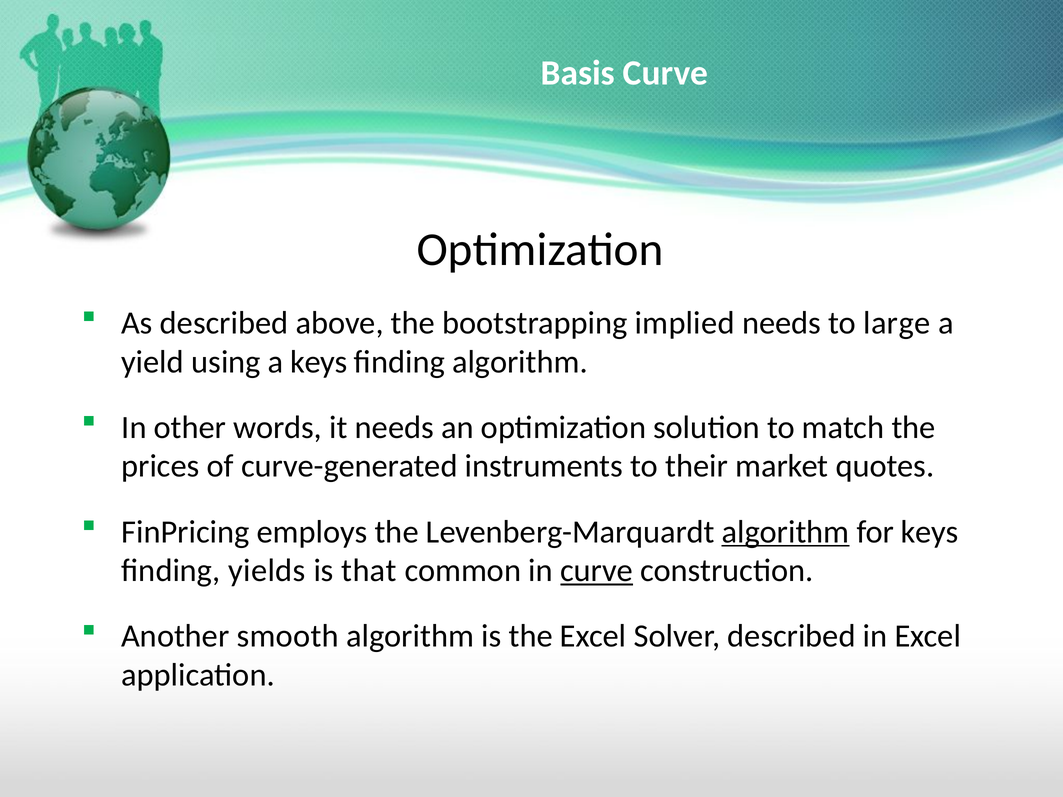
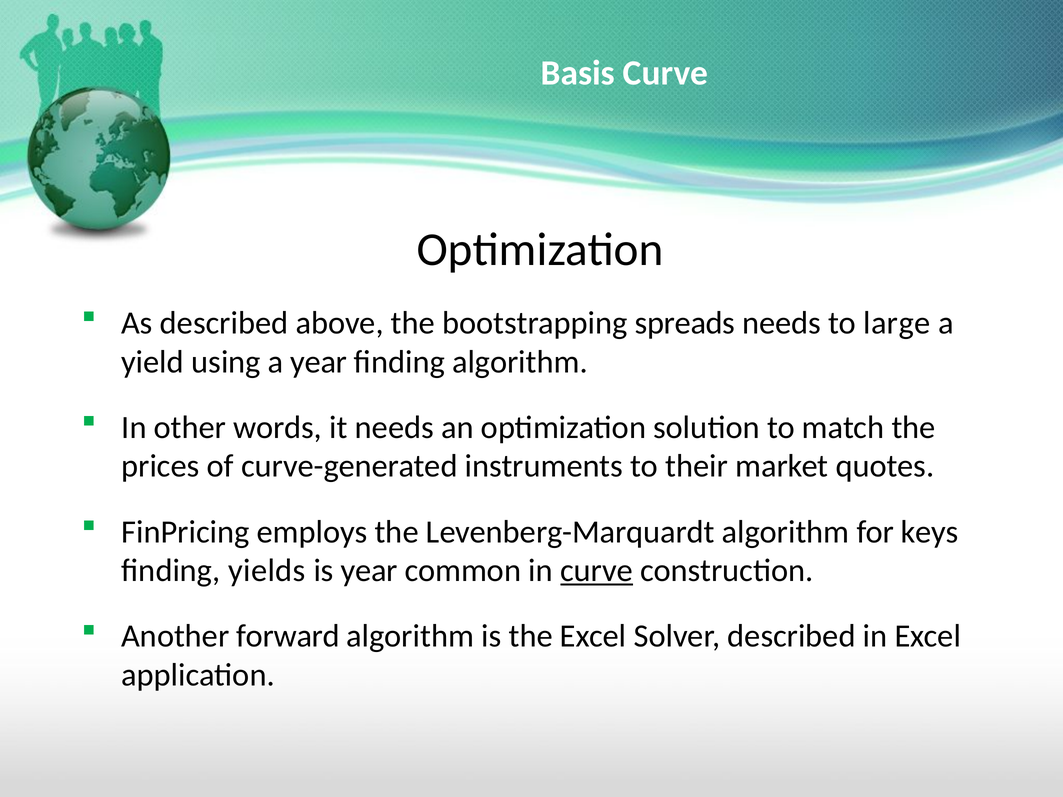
implied: implied -> spreads
a keys: keys -> year
algorithm at (786, 532) underline: present -> none
is that: that -> year
smooth: smooth -> forward
